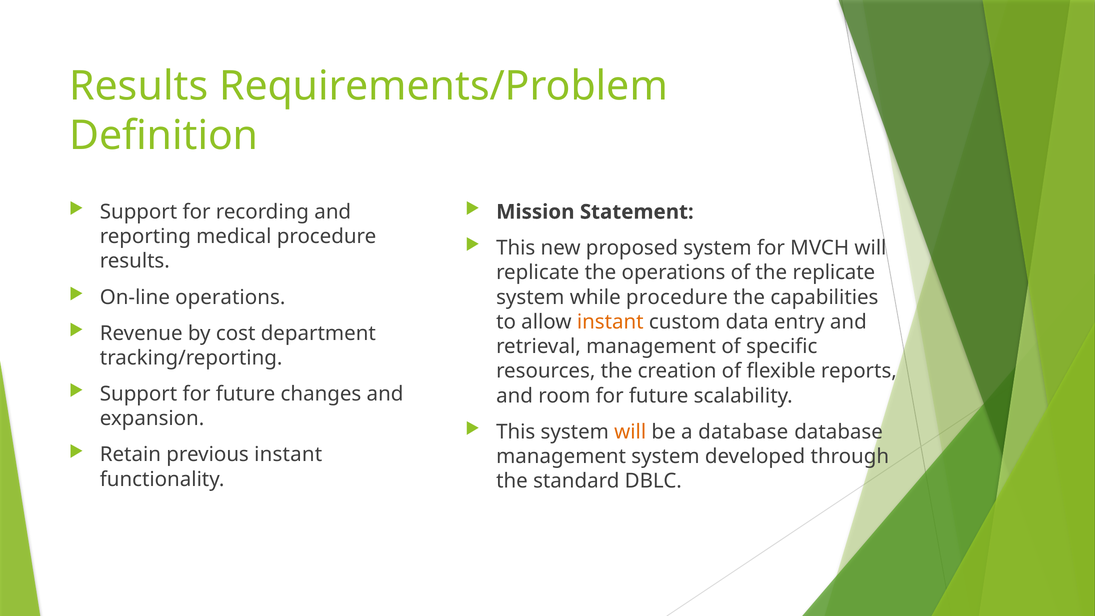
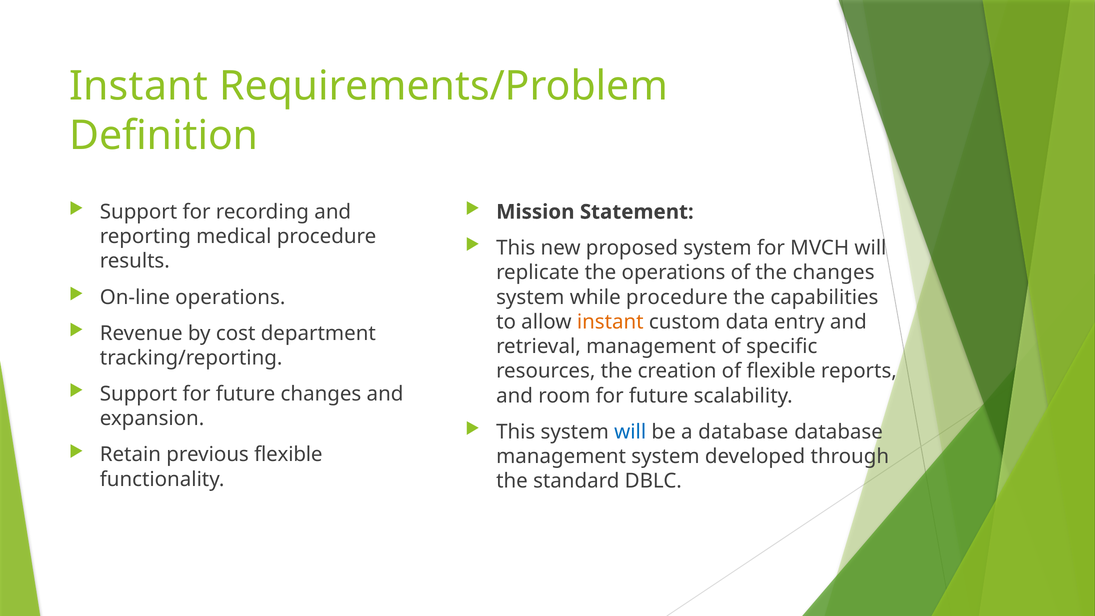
Results at (139, 86): Results -> Instant
the replicate: replicate -> changes
will at (630, 432) colour: orange -> blue
previous instant: instant -> flexible
